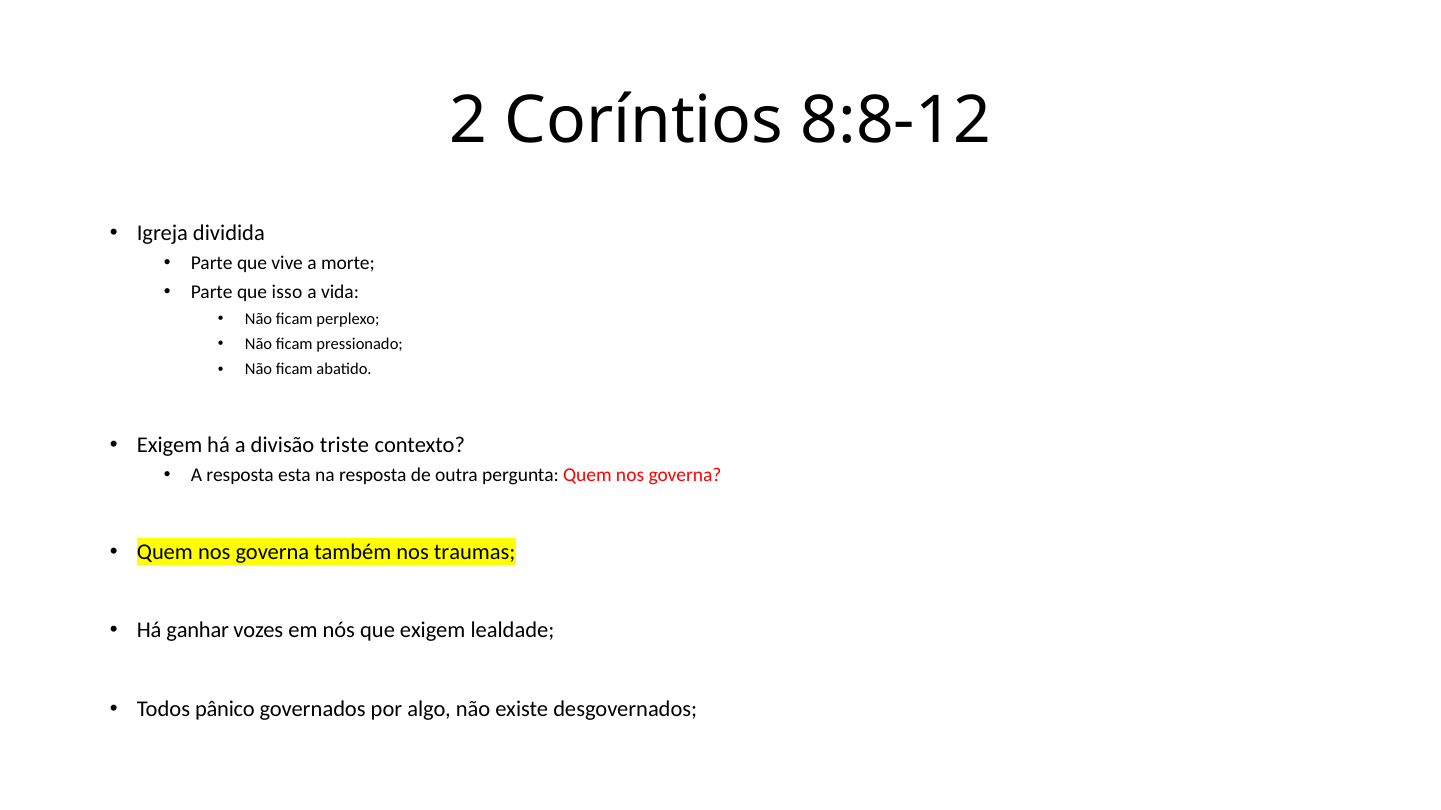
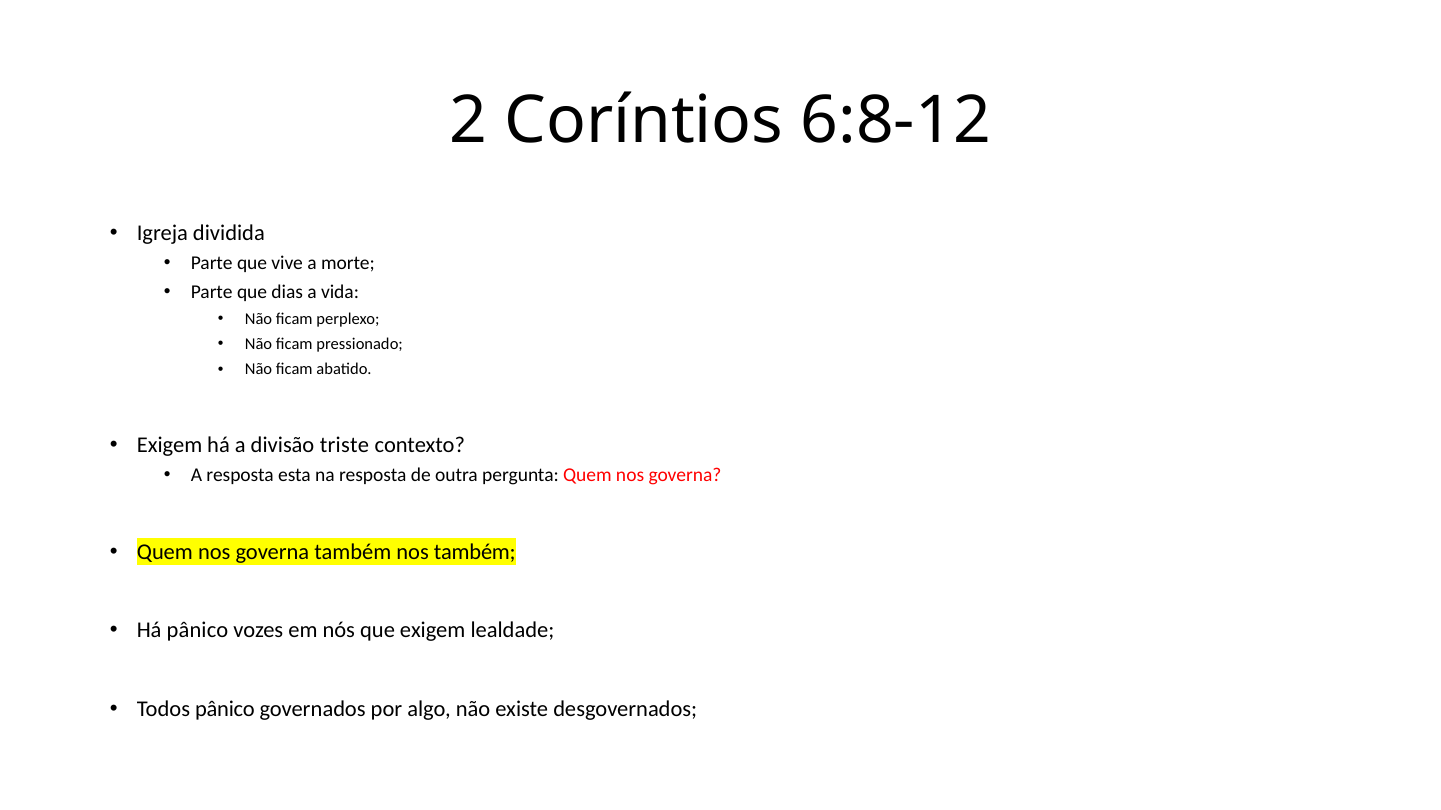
8:8-12: 8:8-12 -> 6:8-12
isso: isso -> dias
nos traumas: traumas -> também
Há ganhar: ganhar -> pânico
